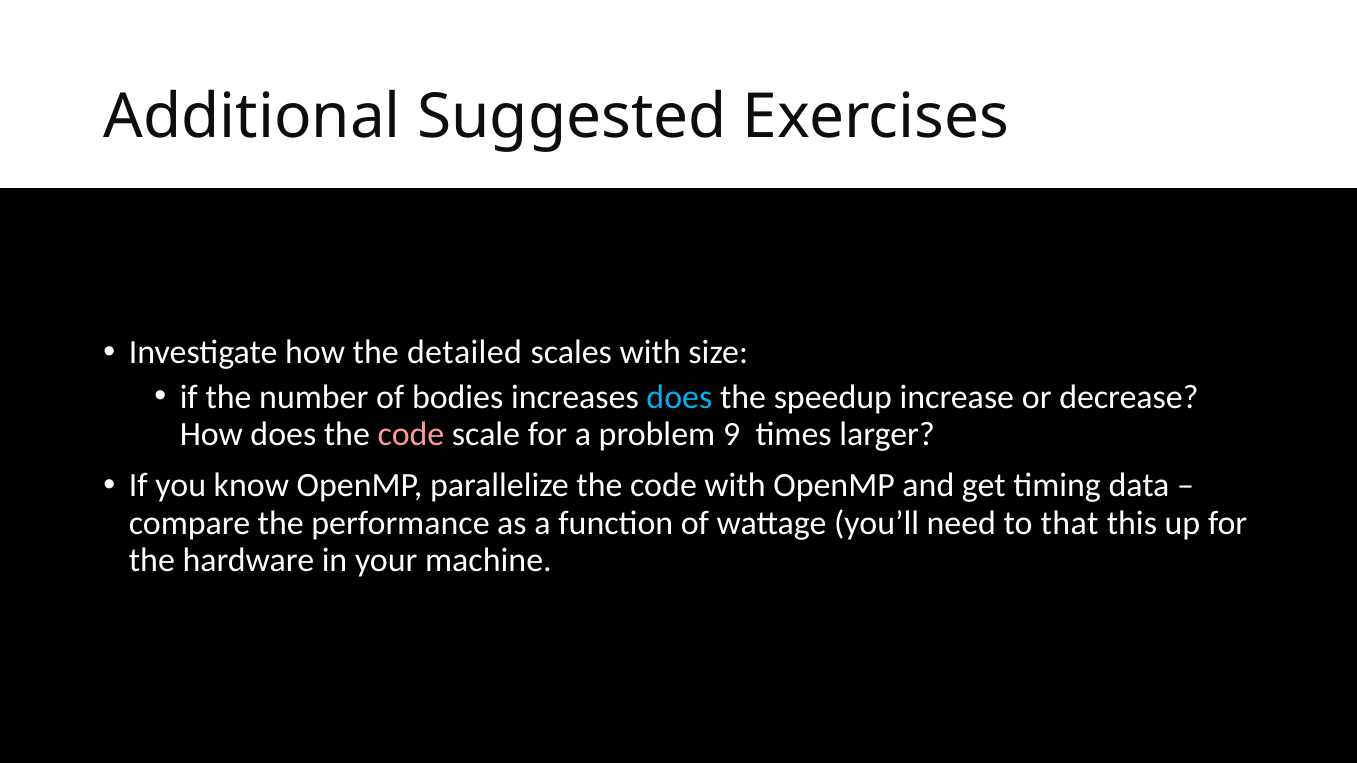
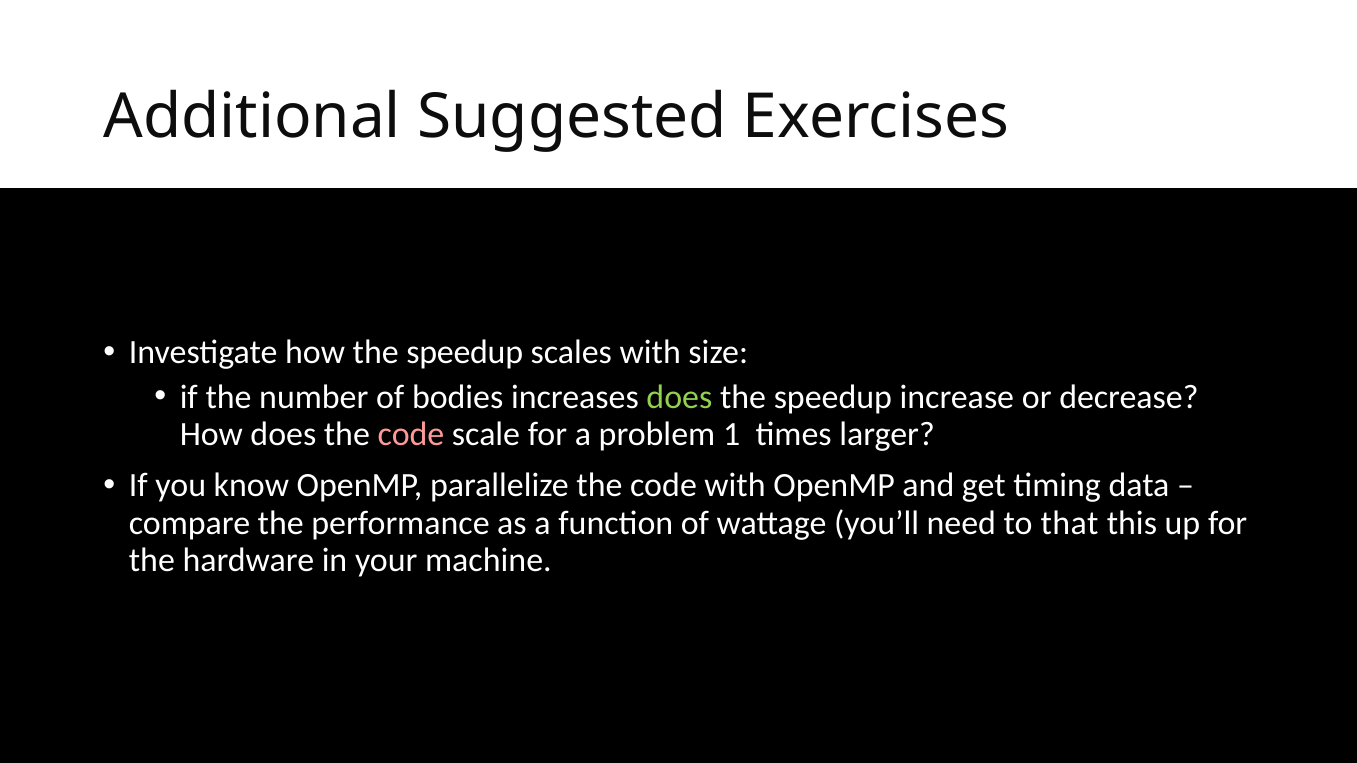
how the detailed: detailed -> speedup
does at (679, 397) colour: light blue -> light green
9: 9 -> 1
